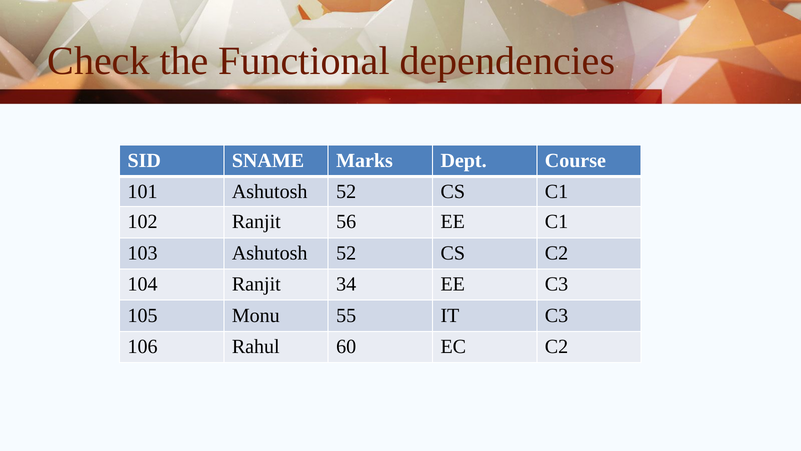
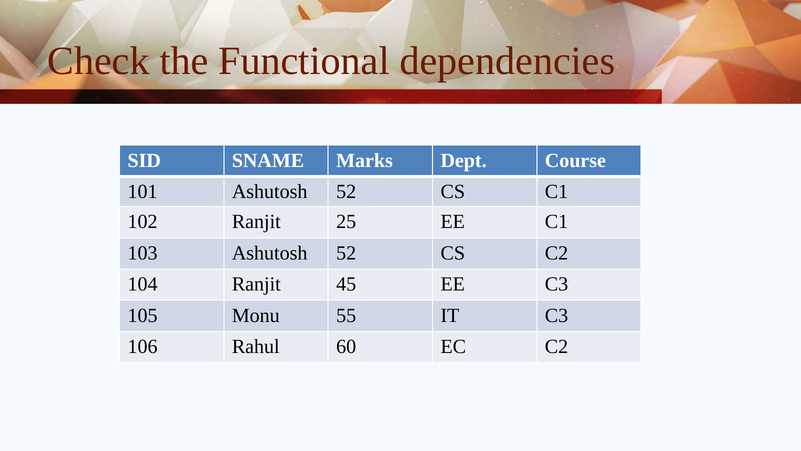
56: 56 -> 25
34: 34 -> 45
